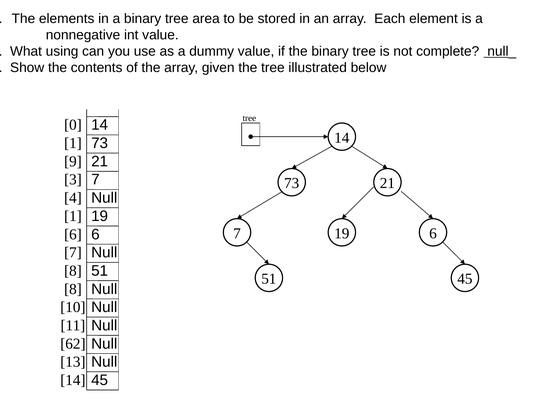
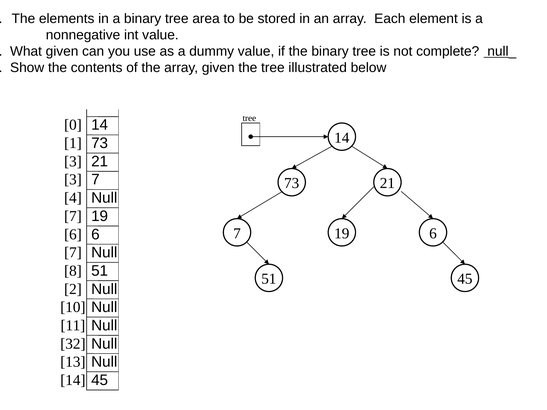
What using: using -> given
9 at (73, 162): 9 -> 3
1 at (73, 216): 1 -> 7
8 at (73, 289): 8 -> 2
62: 62 -> 32
